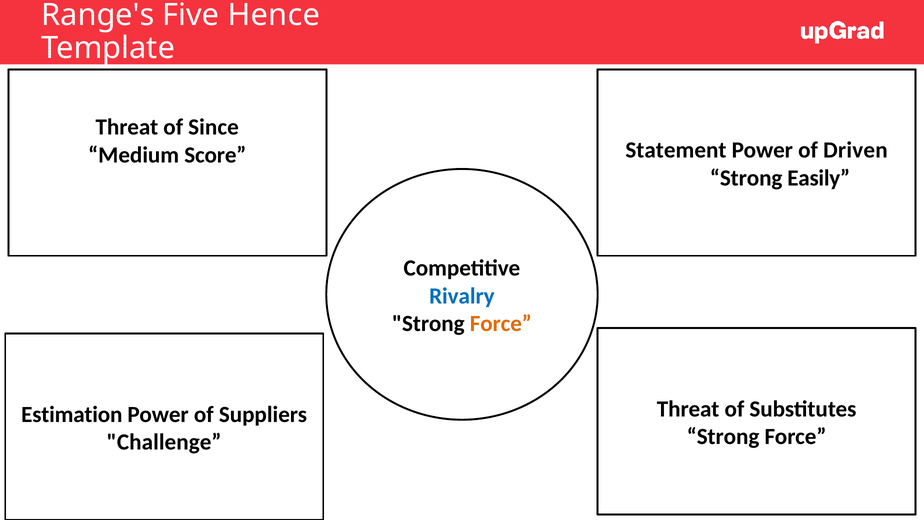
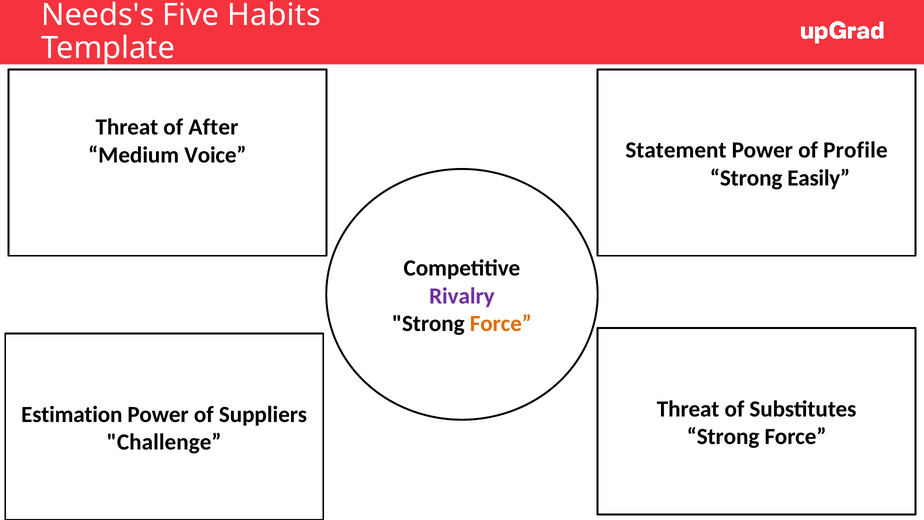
Range's: Range's -> Needs's
Hence: Hence -> Habits
Since: Since -> After
Driven: Driven -> Profile
Score: Score -> Voice
Rivalry colour: blue -> purple
